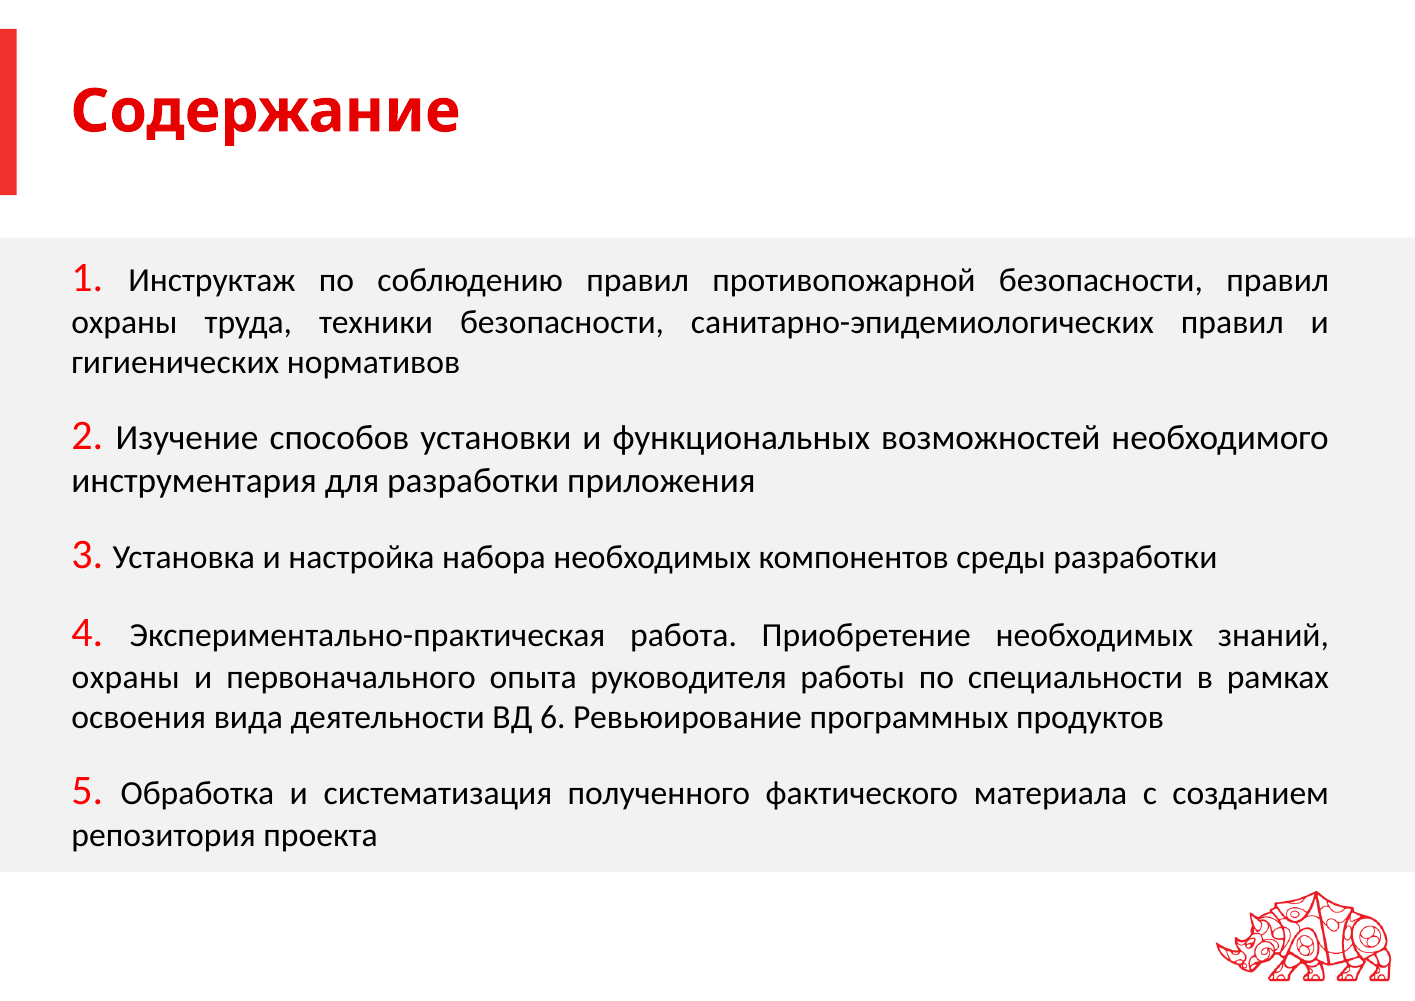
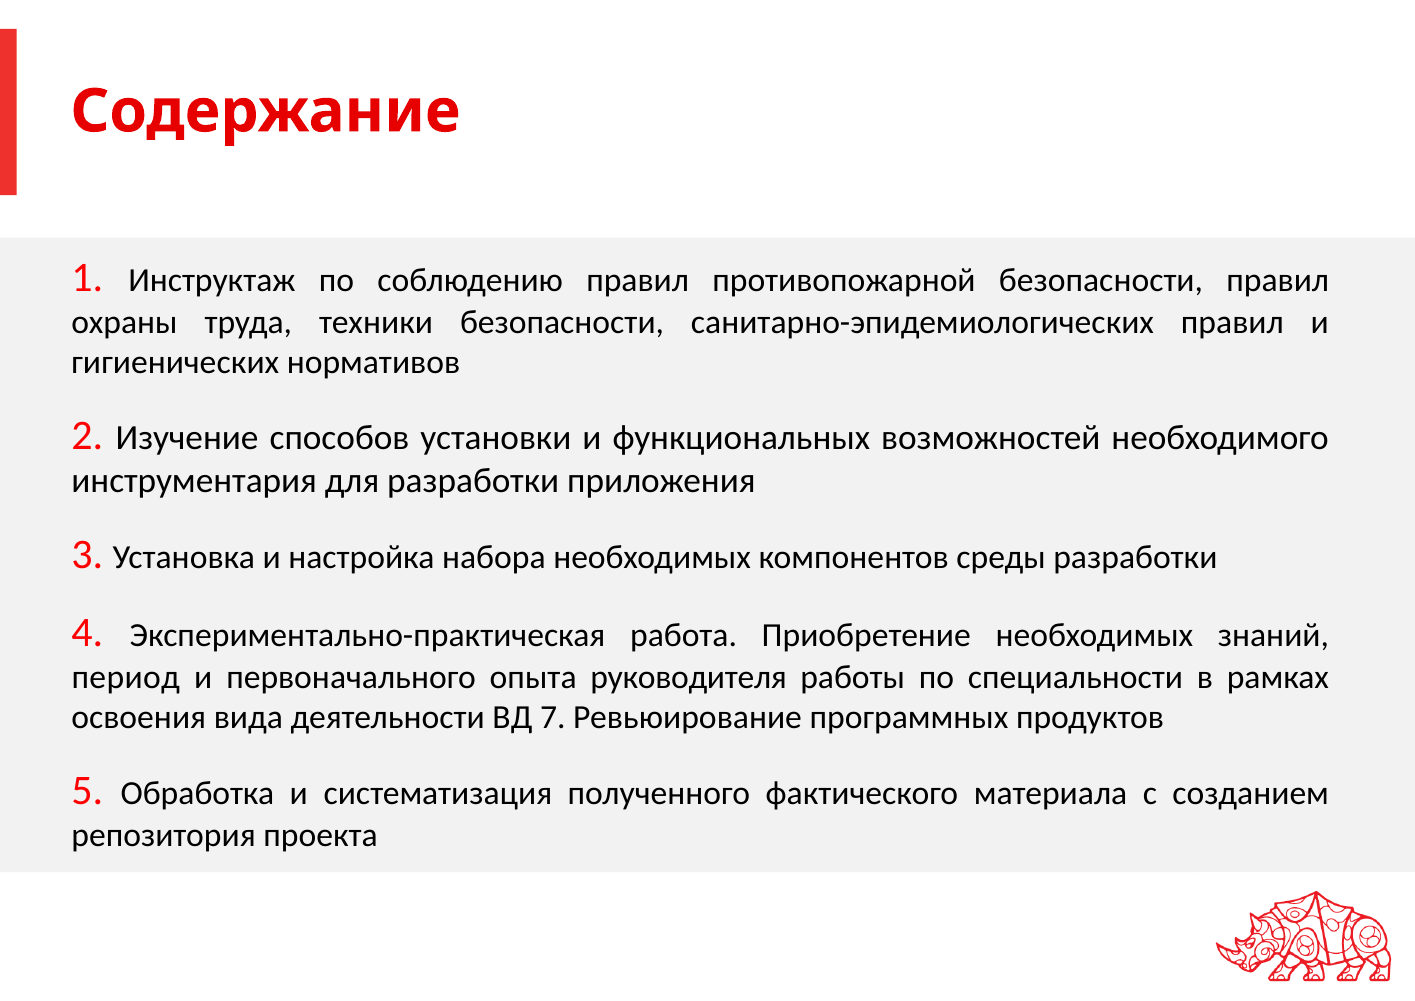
охраны at (126, 677): охраны -> период
6: 6 -> 7
